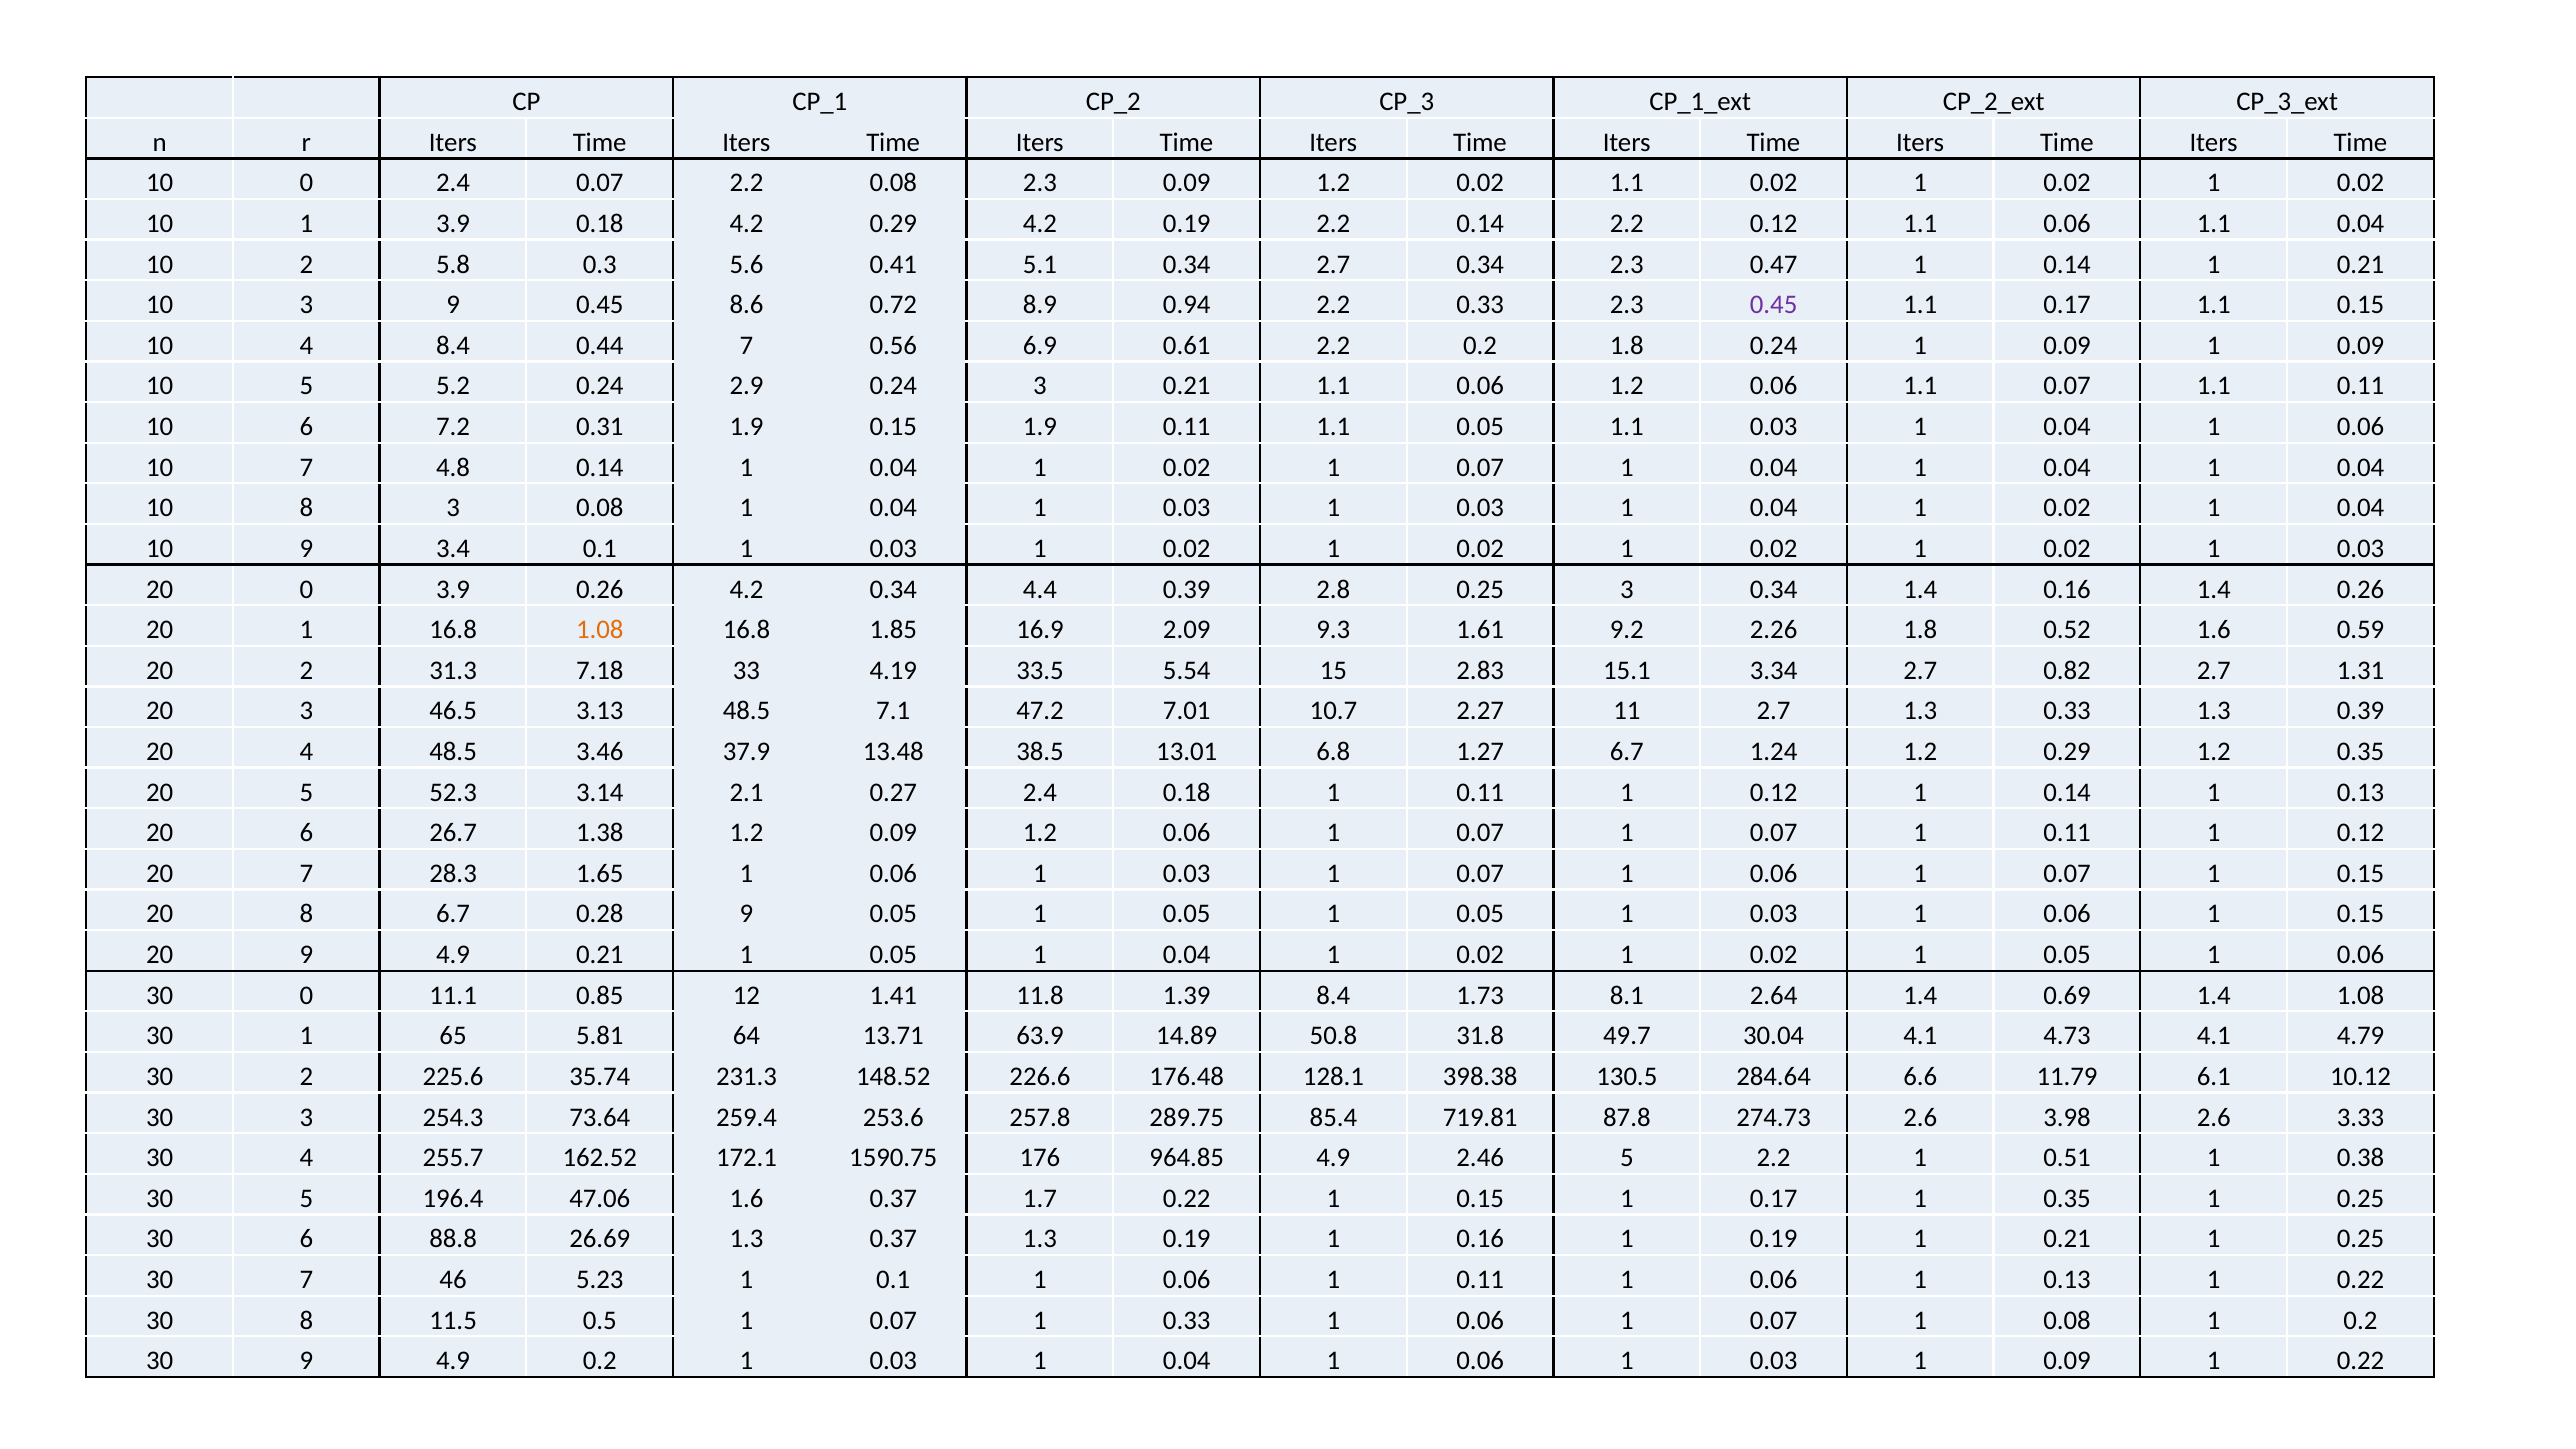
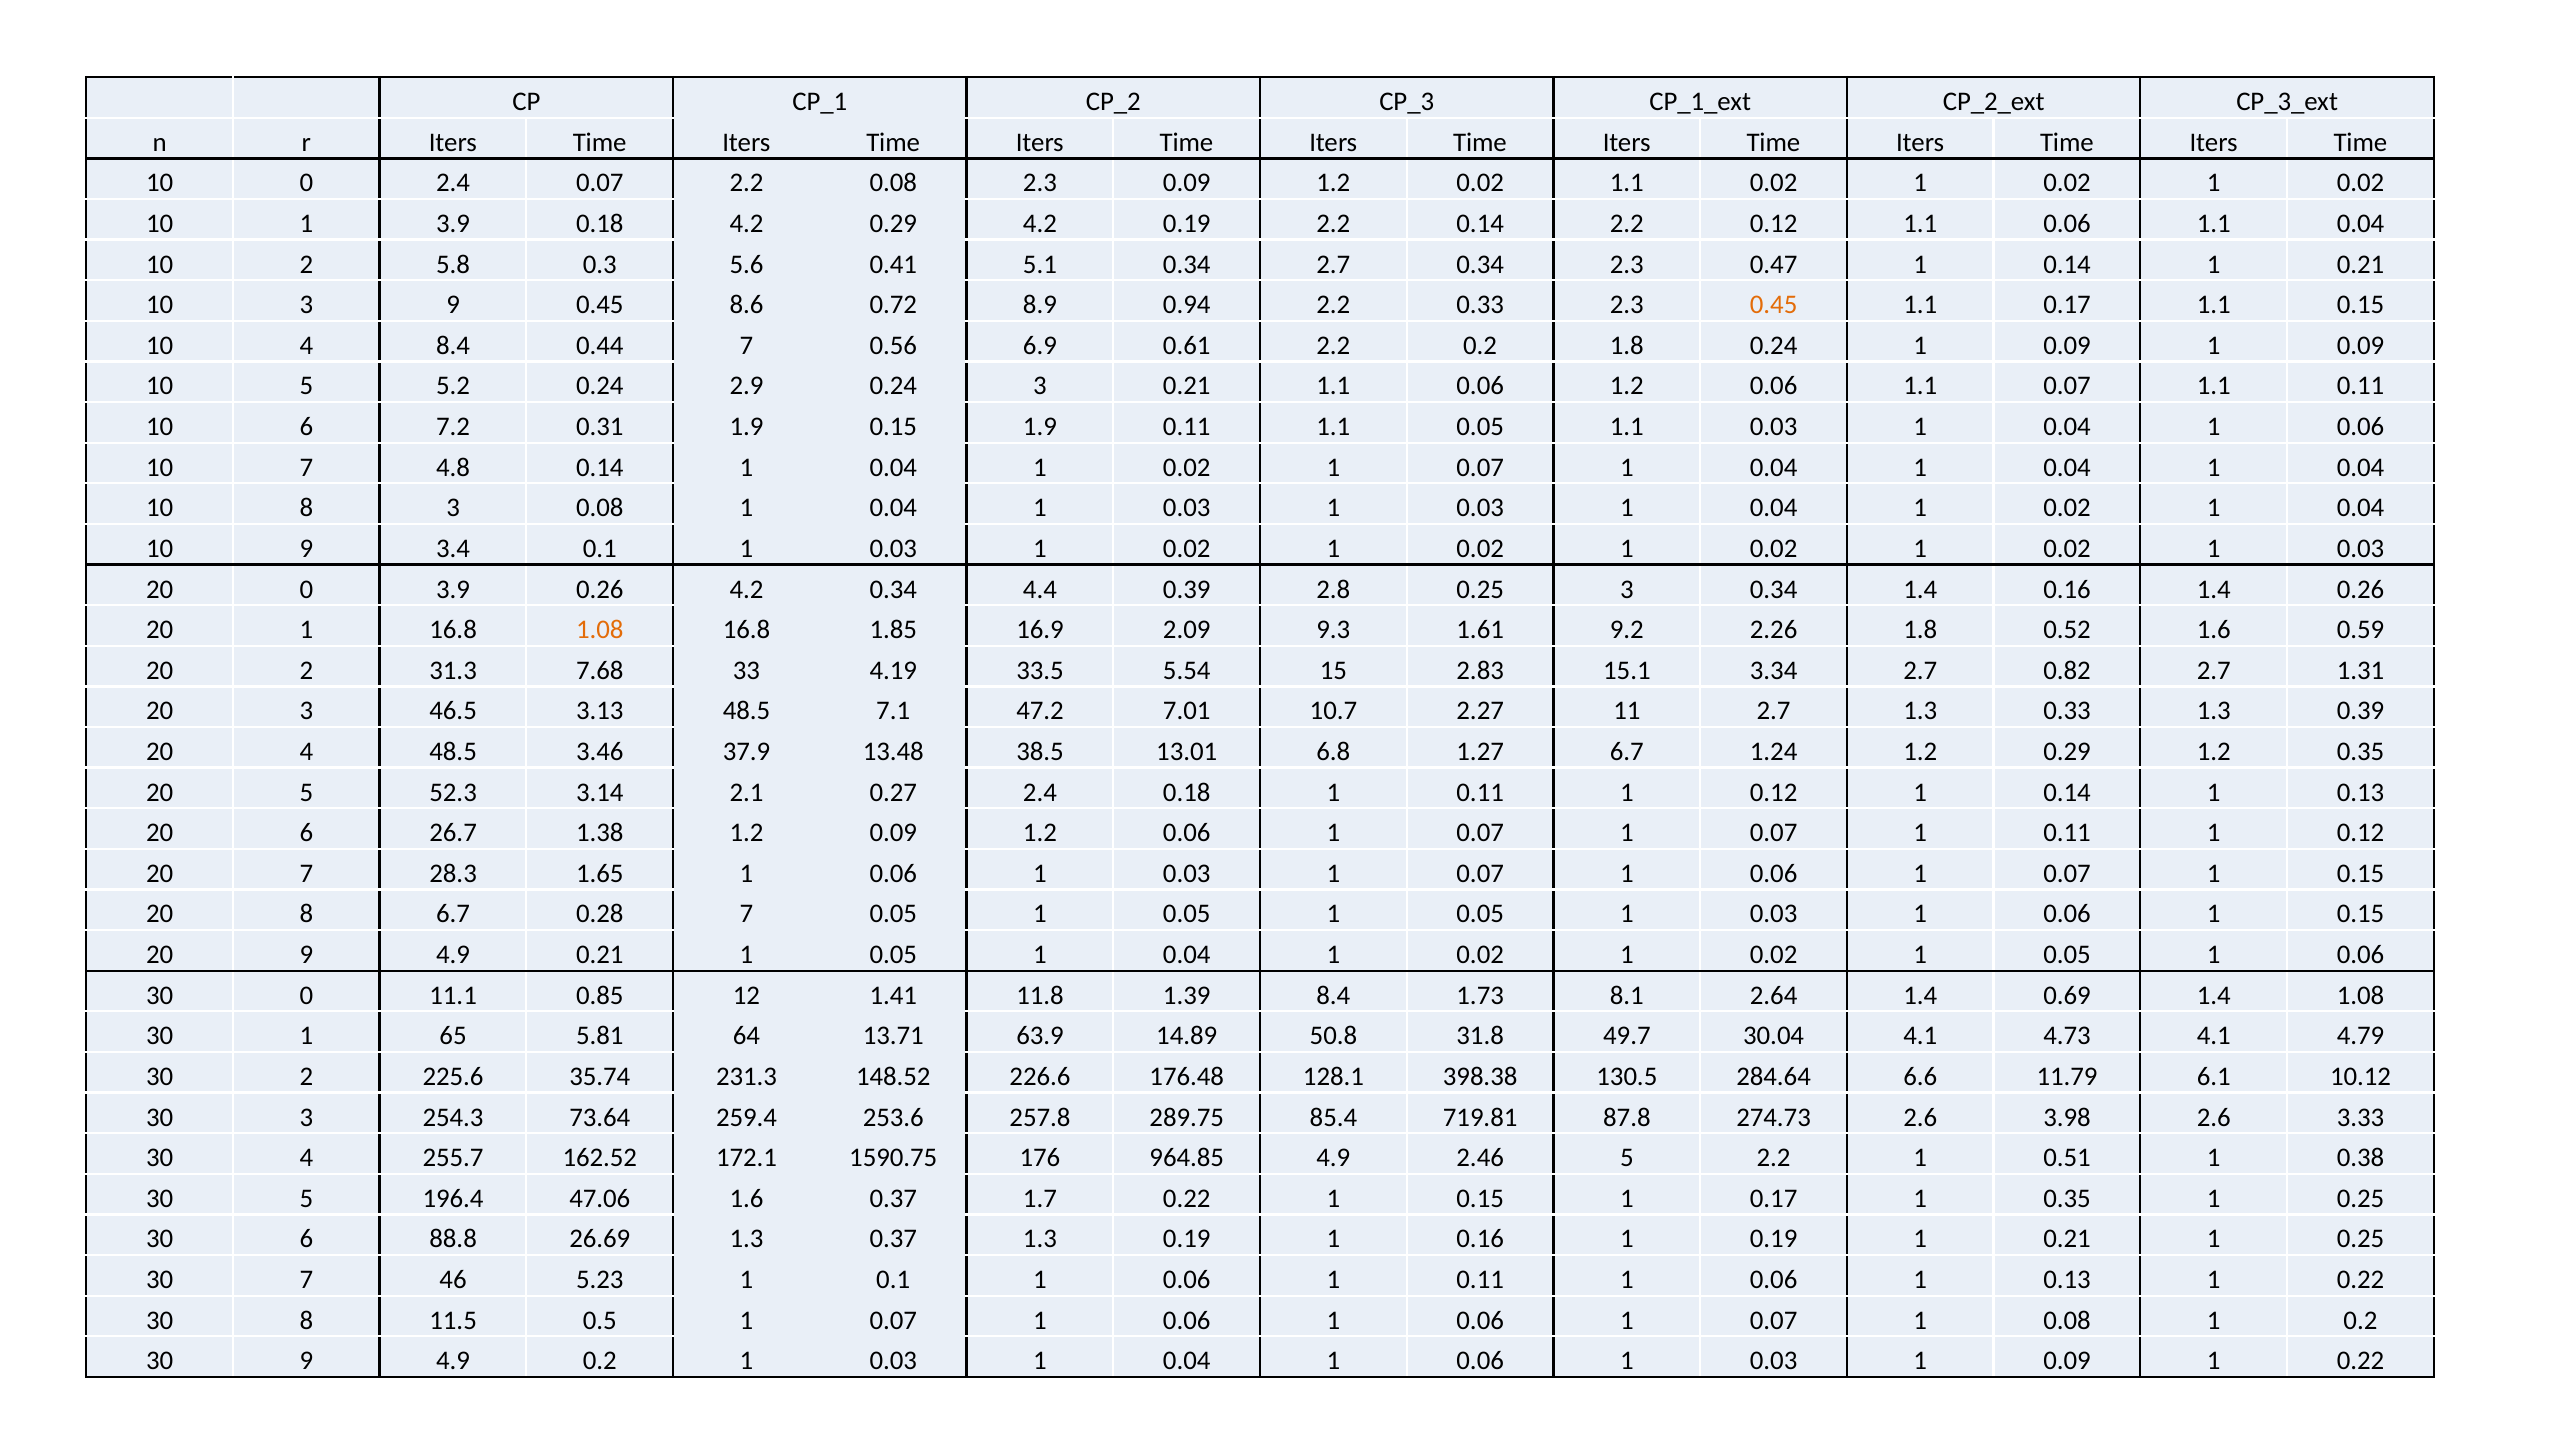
0.45 at (1774, 305) colour: purple -> orange
7.18: 7.18 -> 7.68
0.28 9: 9 -> 7
0.33 at (1187, 1320): 0.33 -> 0.06
